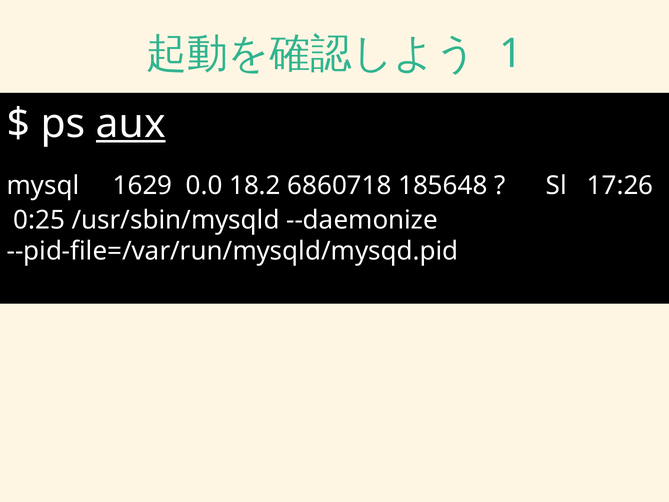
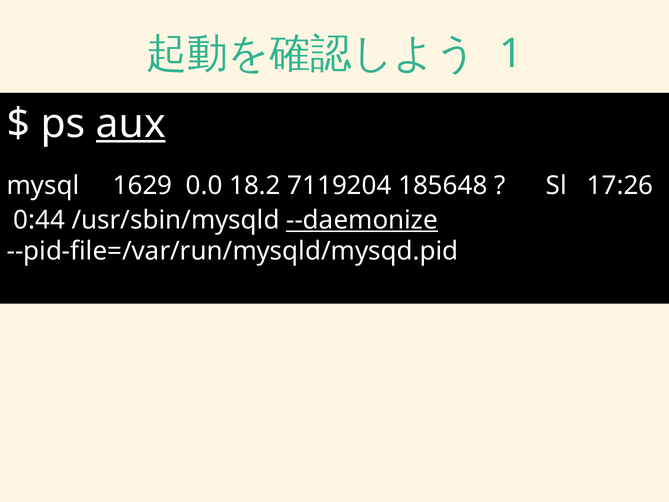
6860718: 6860718 -> 7119204
0:25: 0:25 -> 0:44
--daemonize underline: none -> present
